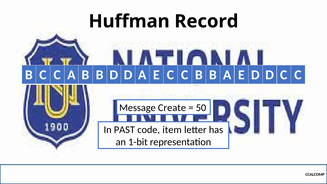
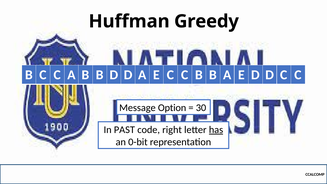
Record: Record -> Greedy
Create: Create -> Option
50: 50 -> 30
item: item -> right
has underline: none -> present
1-bit: 1-bit -> 0-bit
